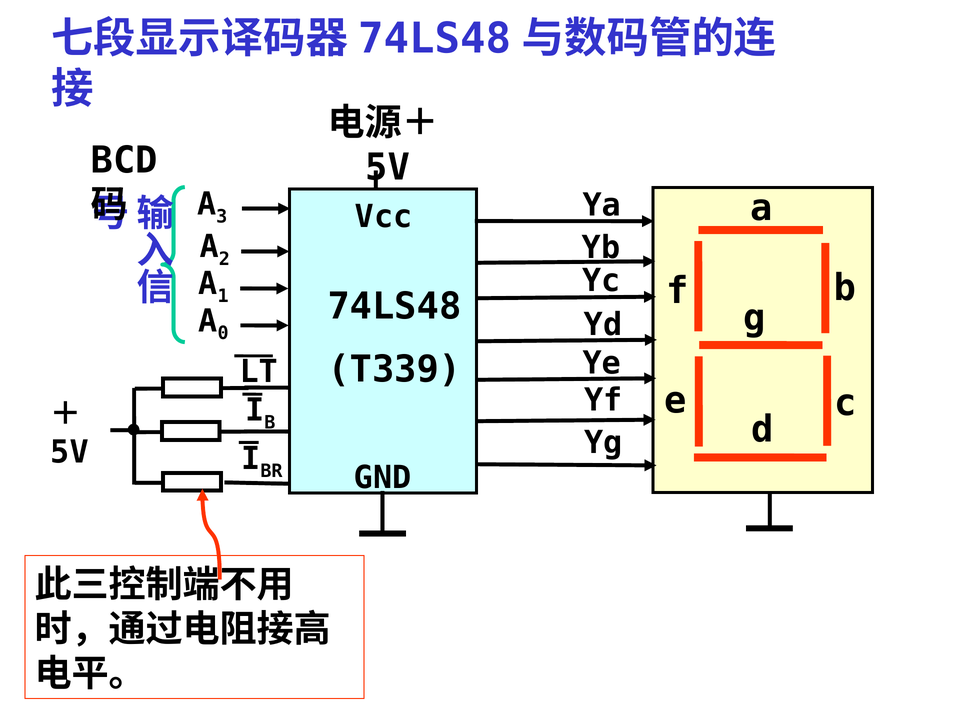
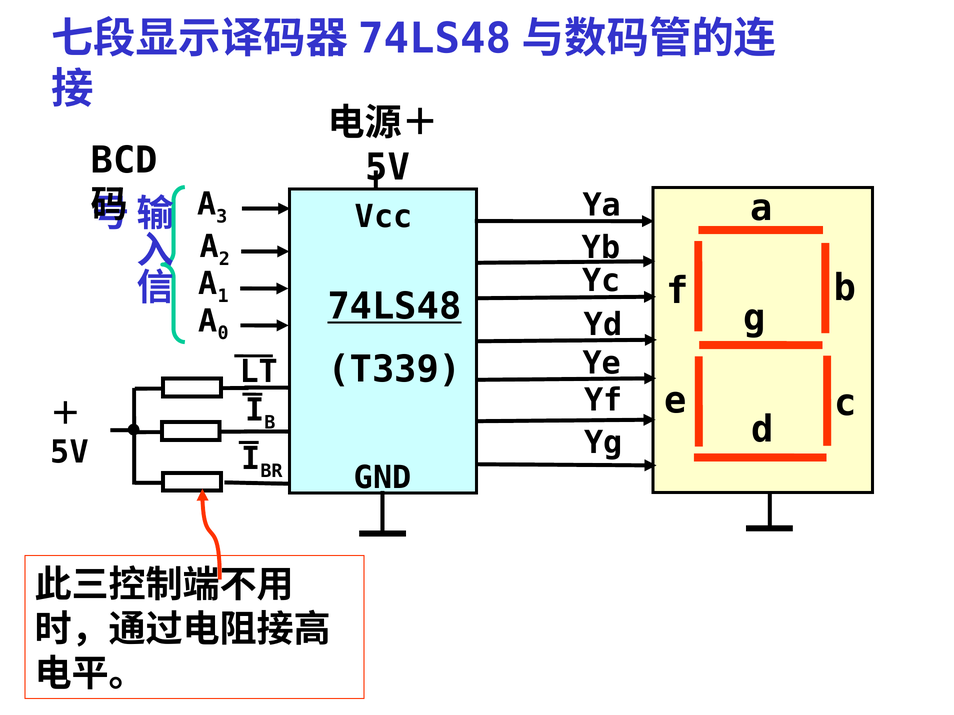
74LS48 underline: none -> present
